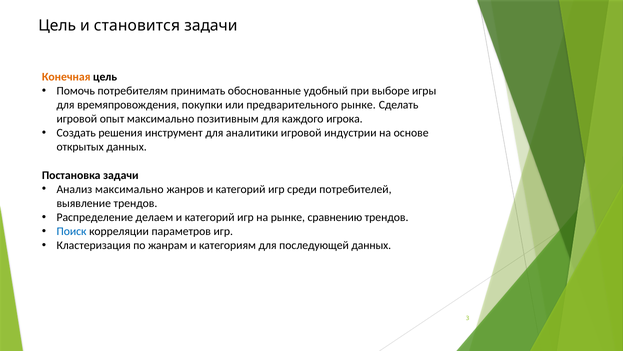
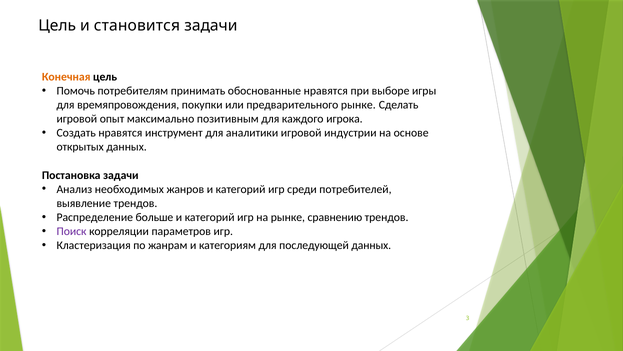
обоснованные удобный: удобный -> нравятся
Создать решения: решения -> нравятся
Анализ максимально: максимально -> необходимых
делаем: делаем -> больше
Поиск colour: blue -> purple
